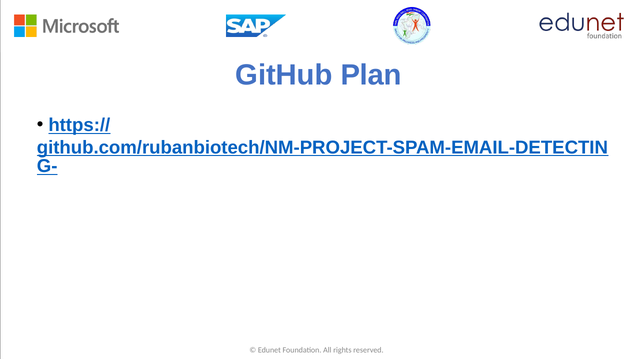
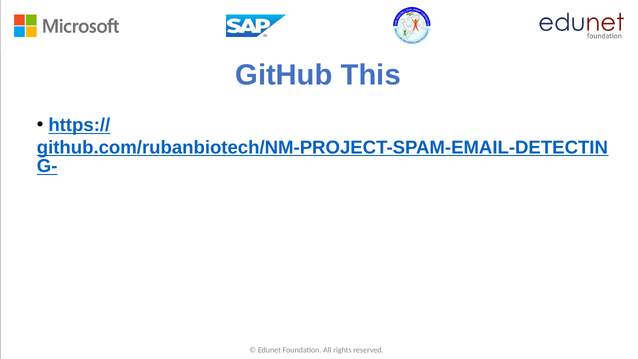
Plan: Plan -> This
